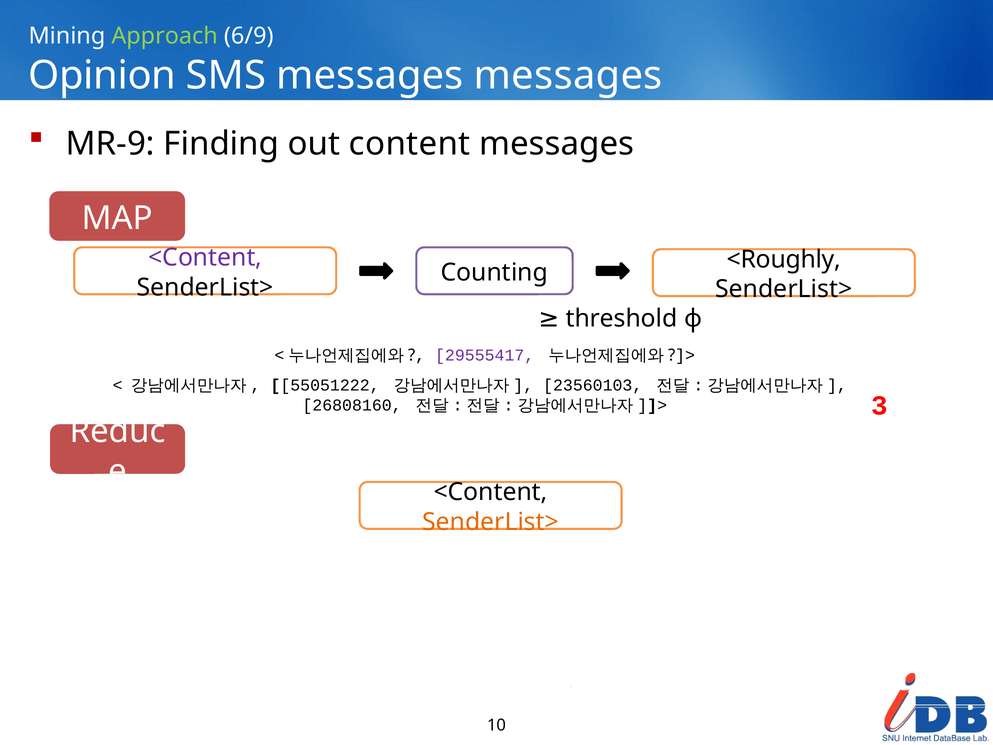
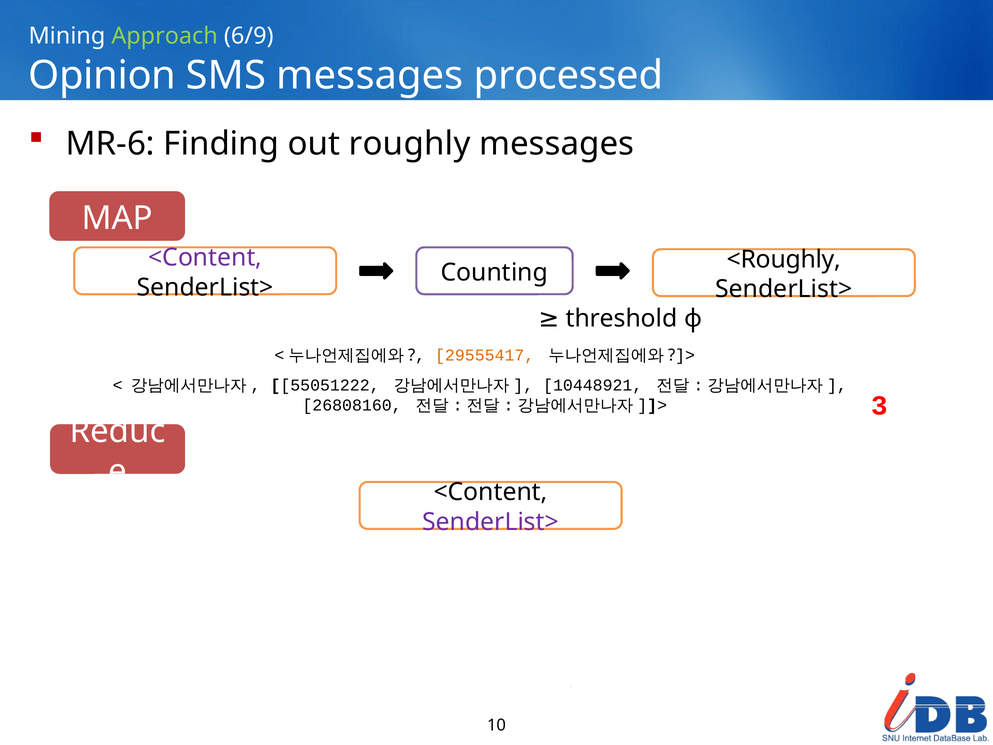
messages messages: messages -> processed
MR-9: MR-9 -> MR-6
content: content -> roughly
29555417 colour: purple -> orange
23560103: 23560103 -> 10448921
SenderList> at (491, 522) colour: orange -> purple
